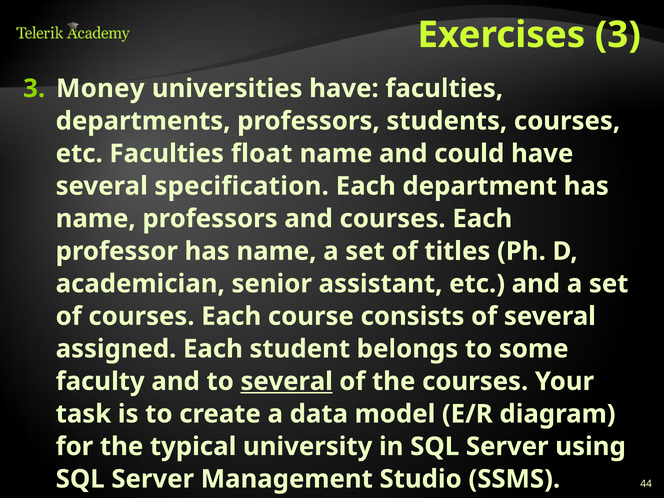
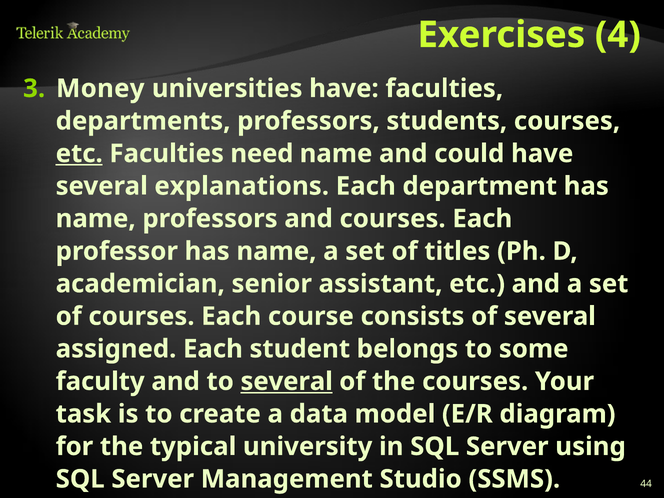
Exercises 3: 3 -> 4
etc at (79, 154) underline: none -> present
float: float -> need
specification: specification -> explanations
